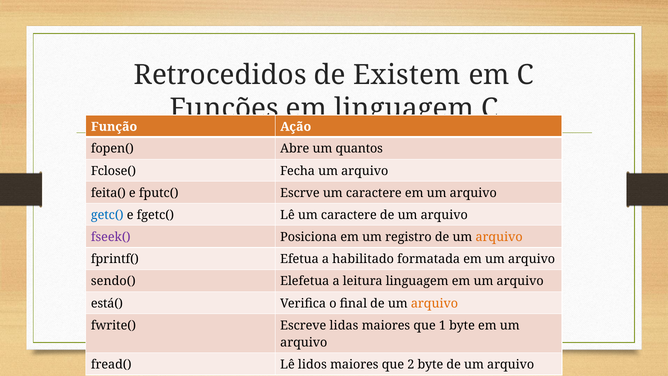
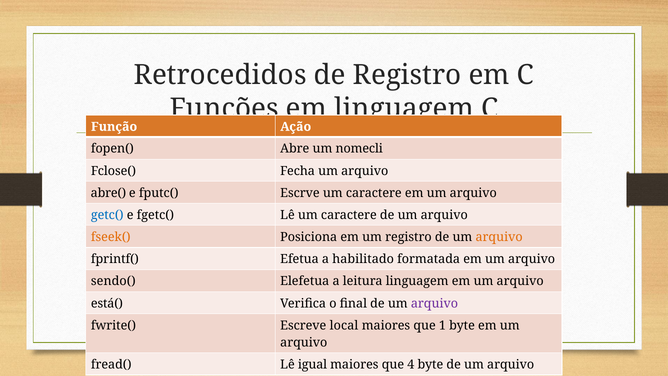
de Existem: Existem -> Registro
quantos: quantos -> nomecli
feita(: feita( -> abre(
fseek( colour: purple -> orange
arquivo at (434, 303) colour: orange -> purple
lidas: lidas -> local
lidos: lidos -> igual
2: 2 -> 4
